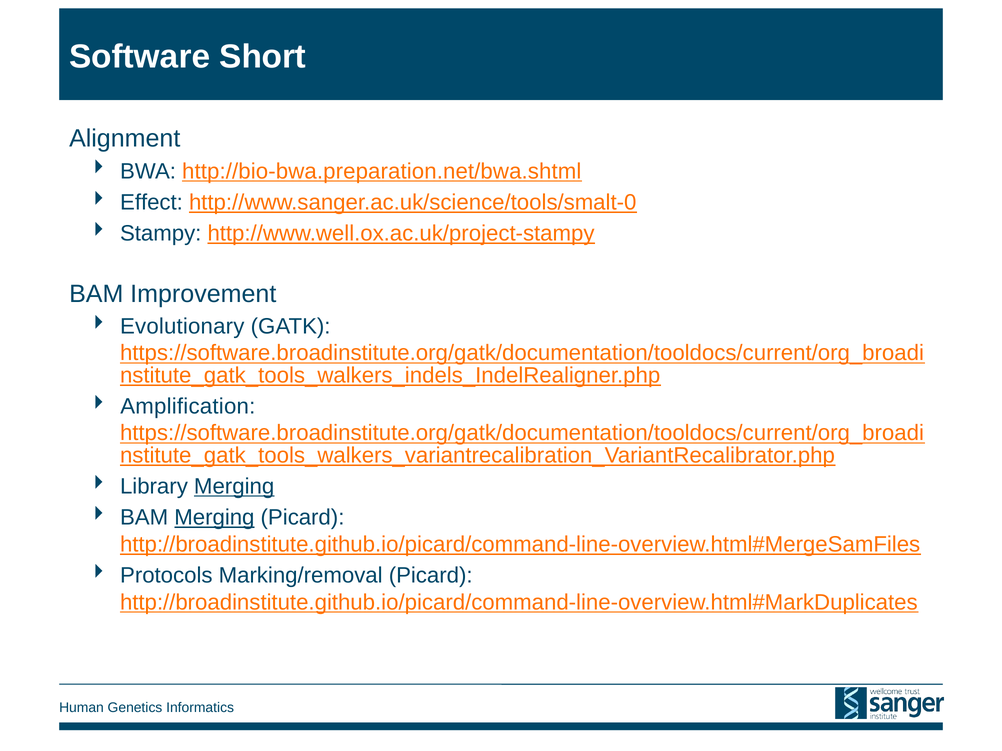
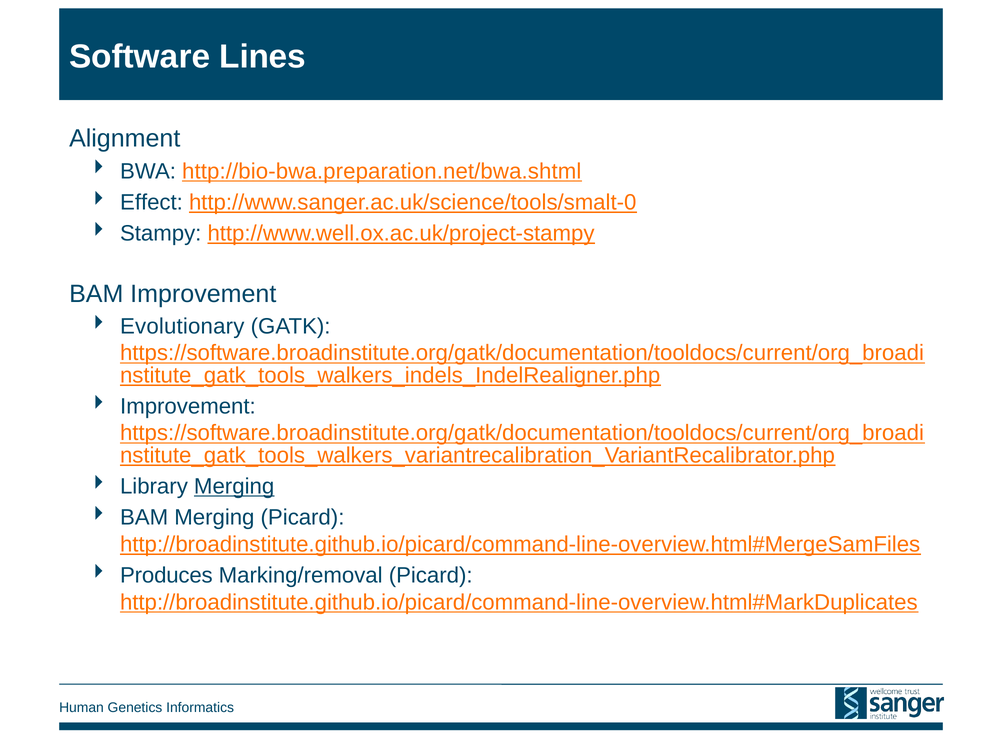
Short: Short -> Lines
Amplification at (188, 407): Amplification -> Improvement
Merging at (214, 518) underline: present -> none
Protocols: Protocols -> Produces
